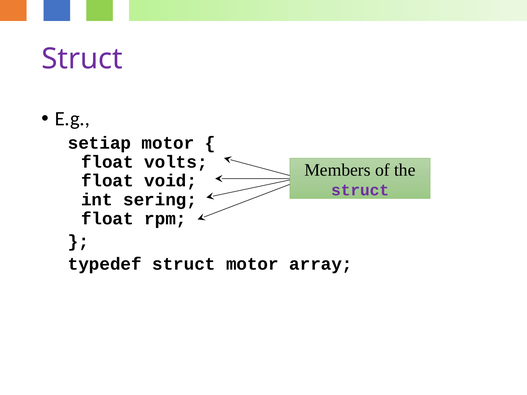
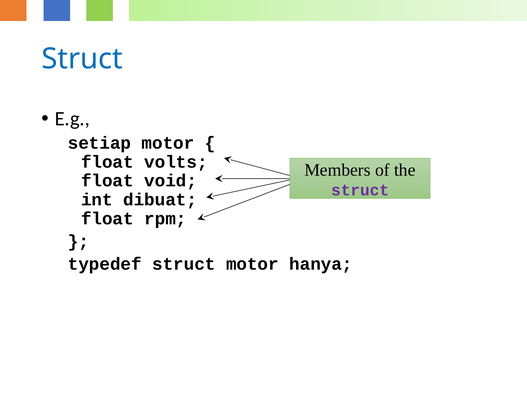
Struct at (82, 59) colour: purple -> blue
sering: sering -> dibuat
array: array -> hanya
